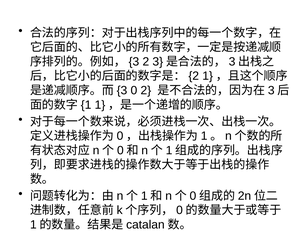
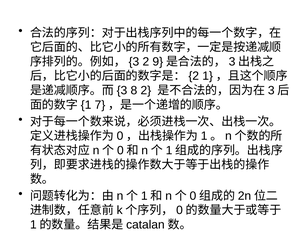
2 3: 3 -> 9
0 at (134, 90): 0 -> 8
1 1: 1 -> 7
